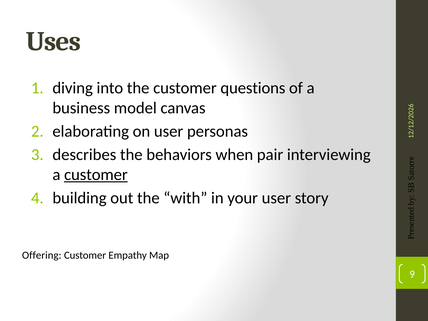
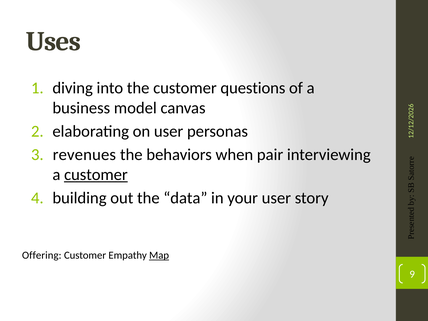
describes: describes -> revenues
with: with -> data
Map underline: none -> present
